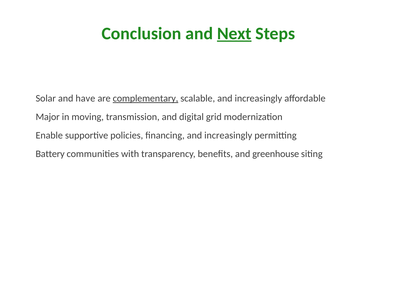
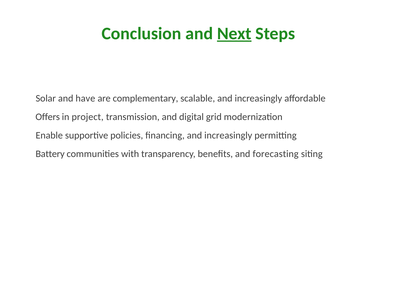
complementary underline: present -> none
Major: Major -> Offers
moving: moving -> project
greenhouse: greenhouse -> forecasting
